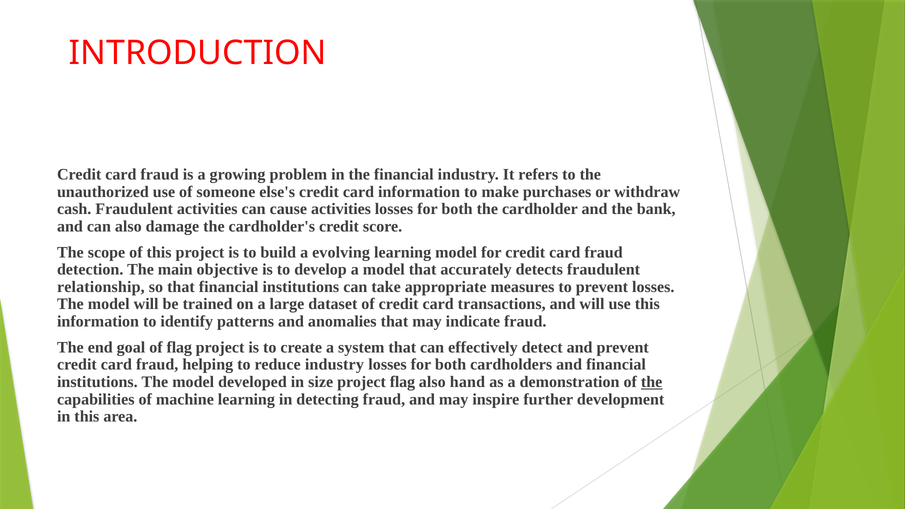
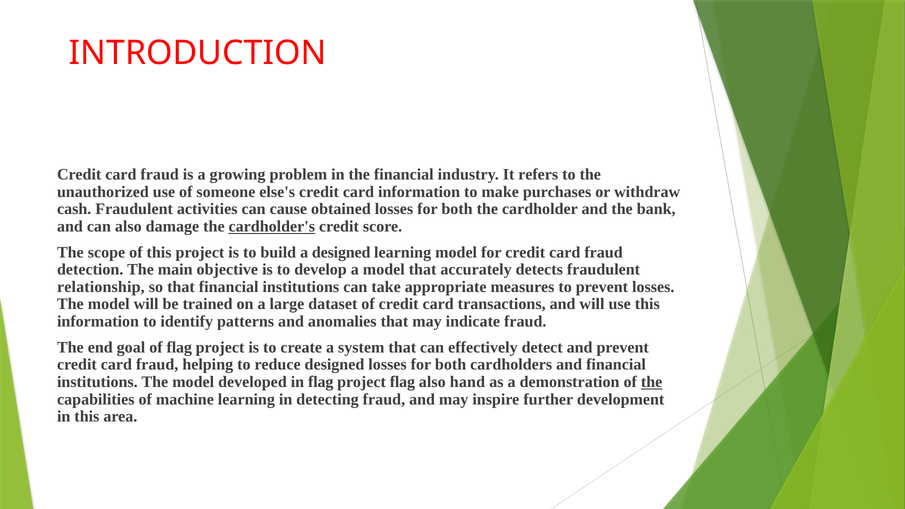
cause activities: activities -> obtained
cardholder's underline: none -> present
a evolving: evolving -> designed
reduce industry: industry -> designed
in size: size -> flag
